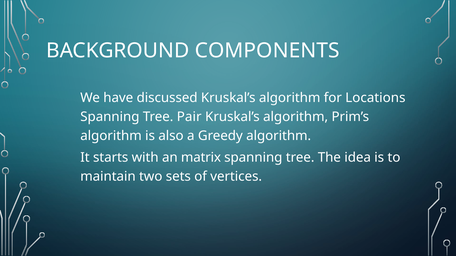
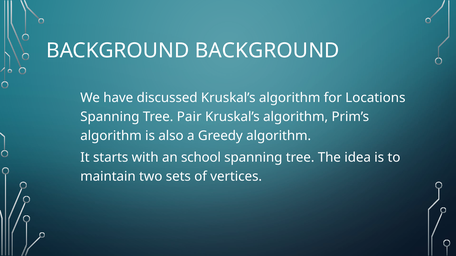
BACKGROUND COMPONENTS: COMPONENTS -> BACKGROUND
matrix: matrix -> school
